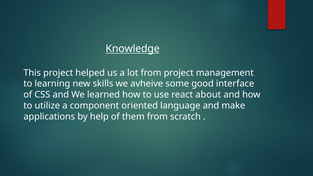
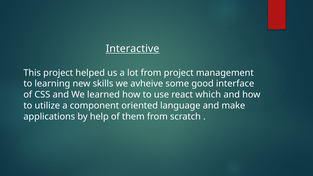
Knowledge: Knowledge -> Interactive
about: about -> which
